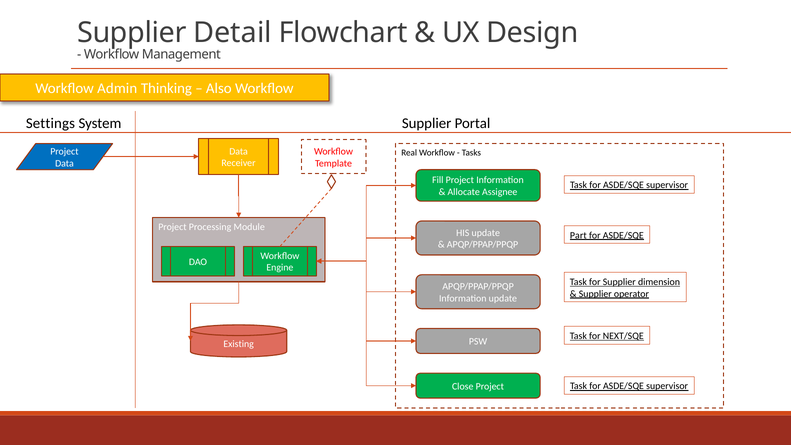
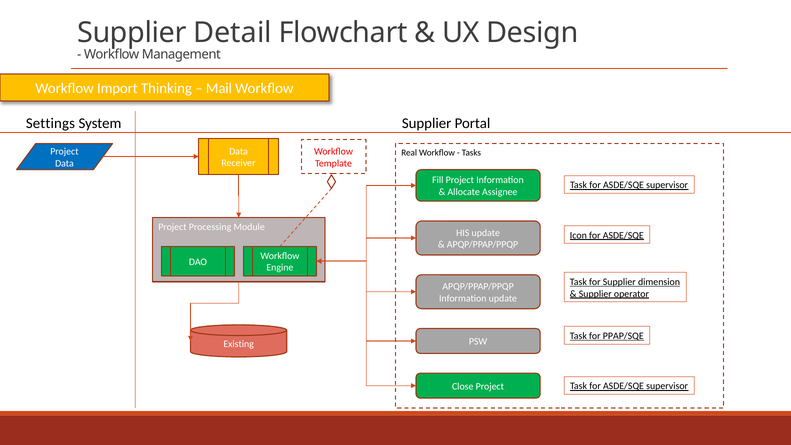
Admin: Admin -> Import
Also: Also -> Mail
Part: Part -> Icon
NEXT/SQE: NEXT/SQE -> PPAP/SQE
